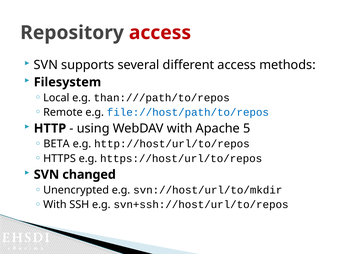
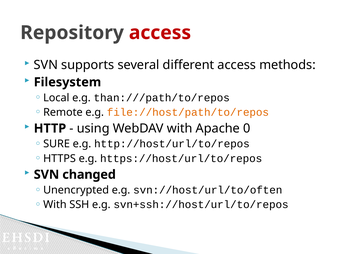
file://host/path/to/repos colour: blue -> orange
5: 5 -> 0
BETA: BETA -> SURE
svn://host/url/to/mkdir: svn://host/url/to/mkdir -> svn://host/url/to/often
